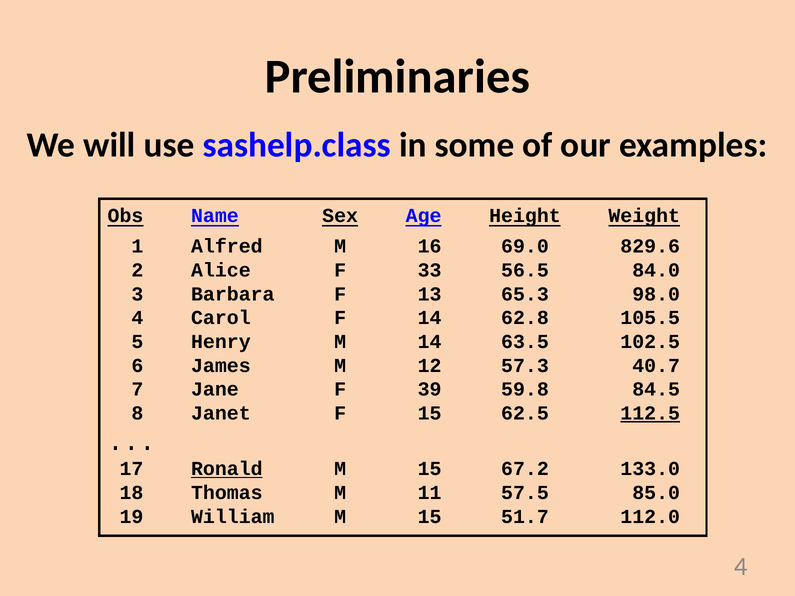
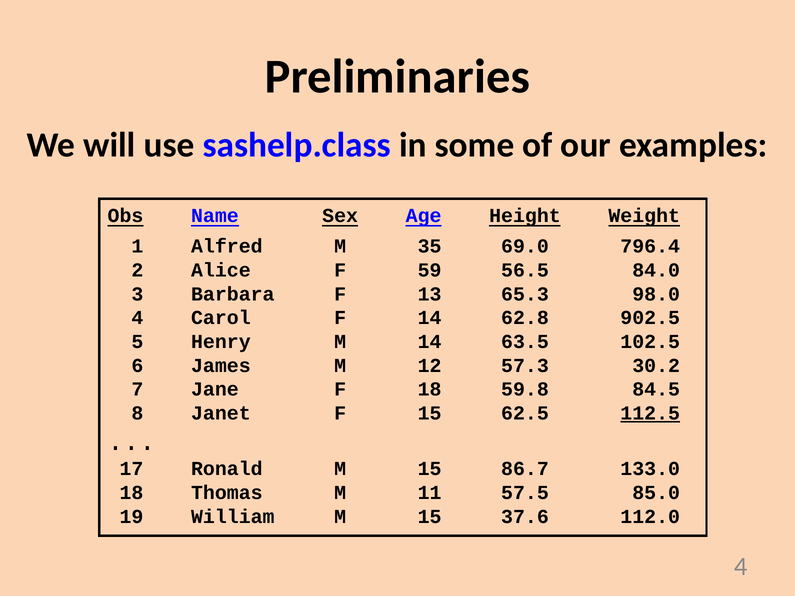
16: 16 -> 35
829.6: 829.6 -> 796.4
33: 33 -> 59
105.5: 105.5 -> 902.5
40.7: 40.7 -> 30.2
F 39: 39 -> 18
Ronald underline: present -> none
67.2: 67.2 -> 86.7
51.7: 51.7 -> 37.6
